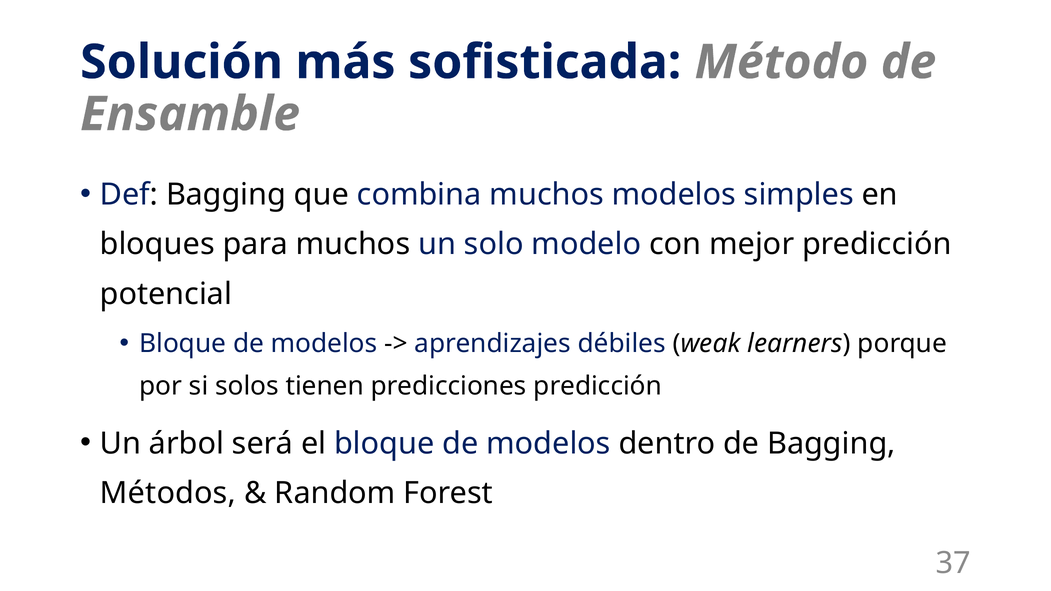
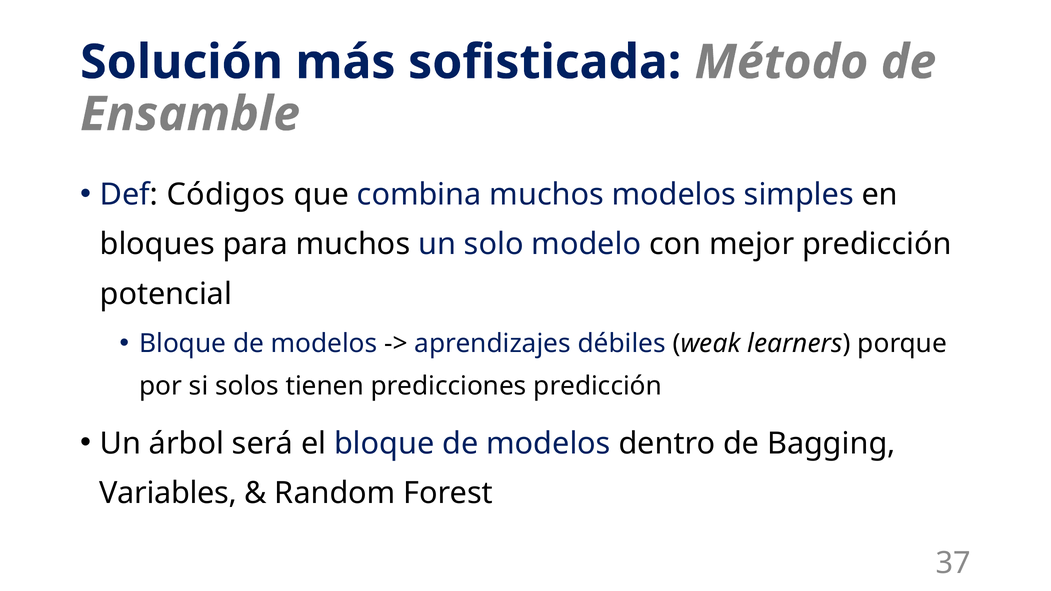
Def Bagging: Bagging -> Códigos
Métodos: Métodos -> Variables
